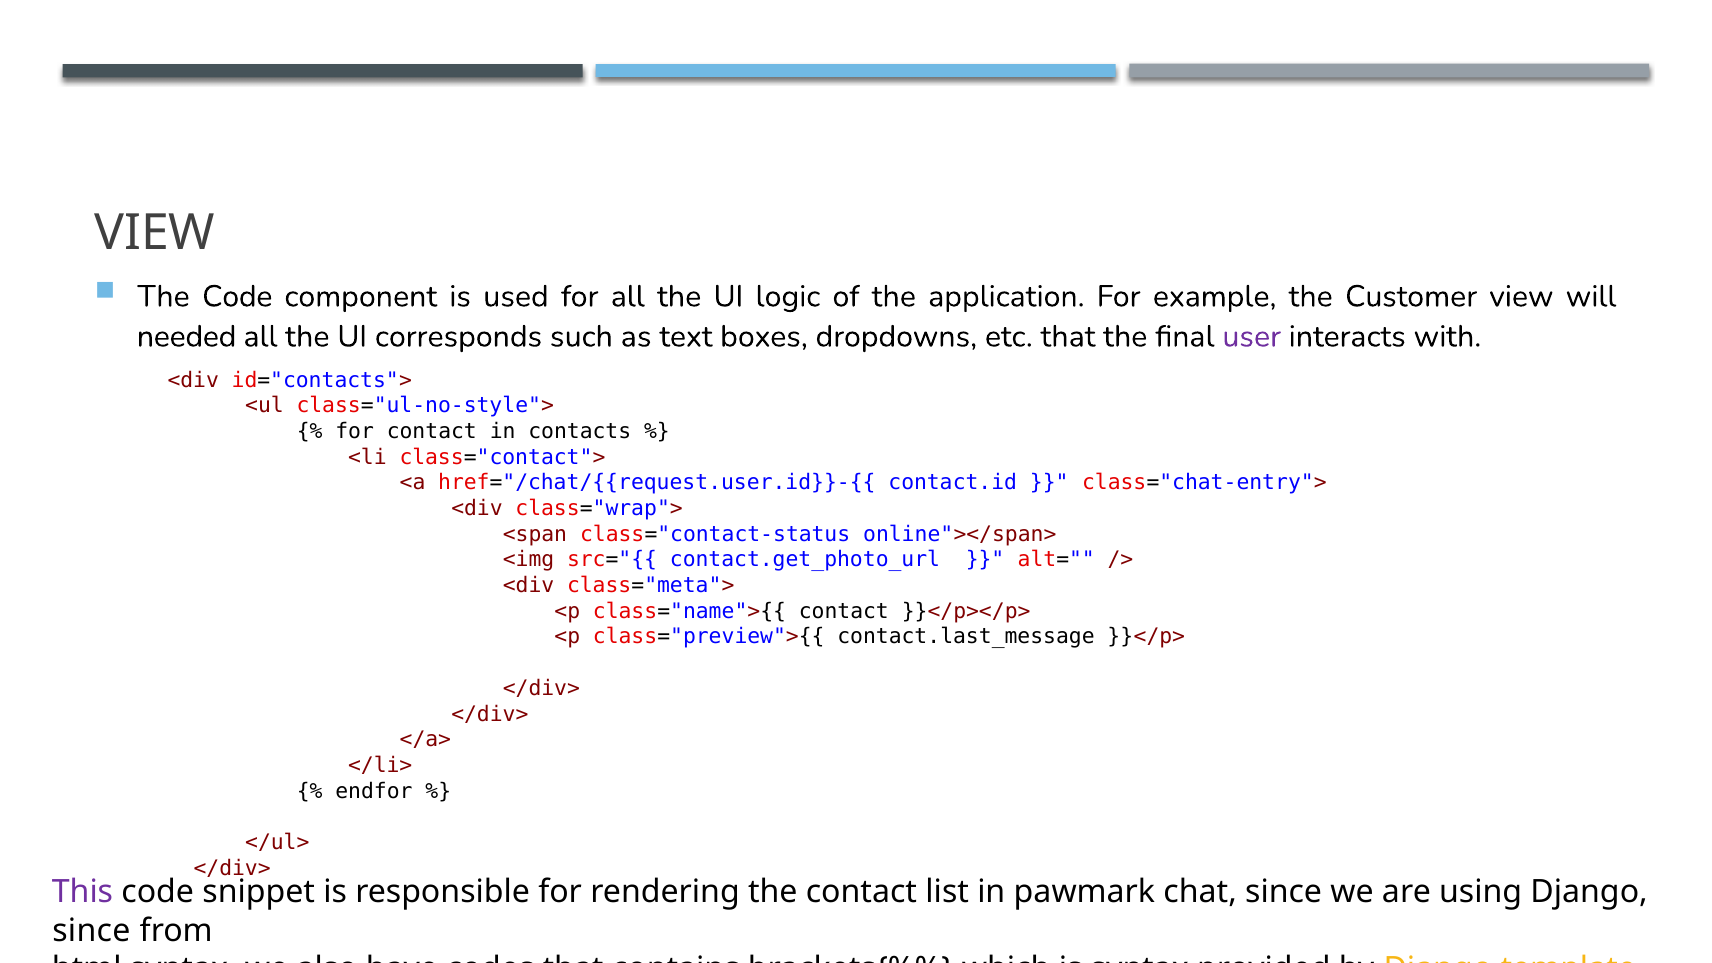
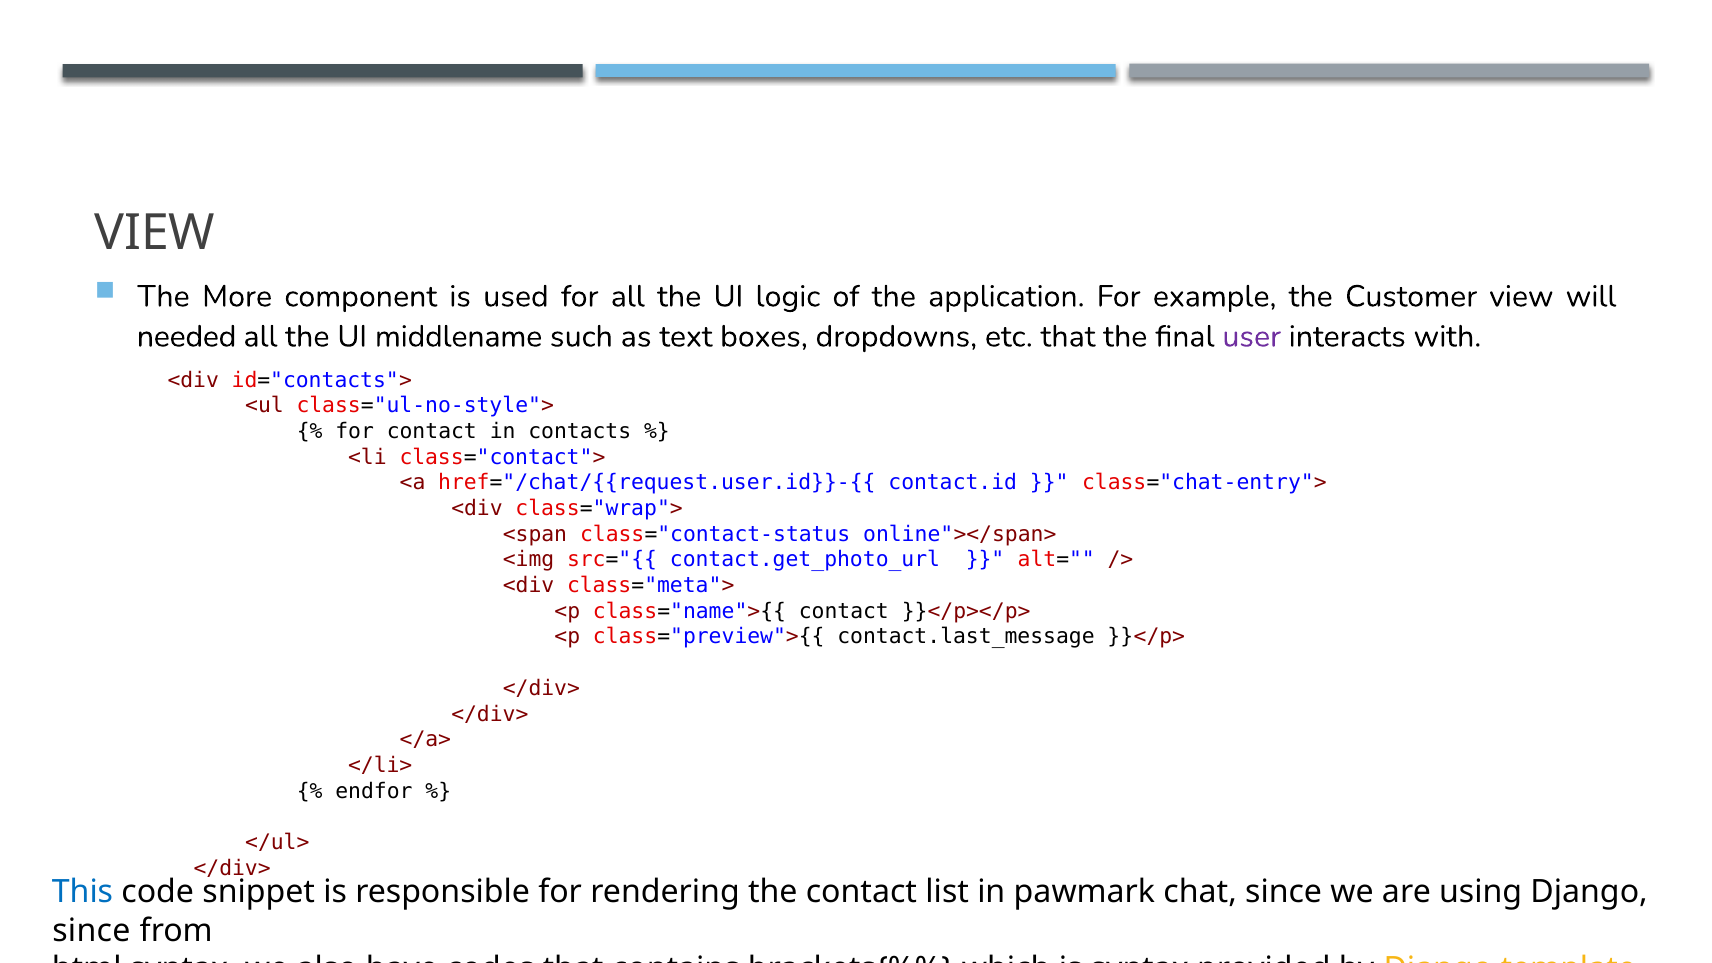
The Code: Code -> More
corresponds: corresponds -> middlename
This colour: purple -> blue
